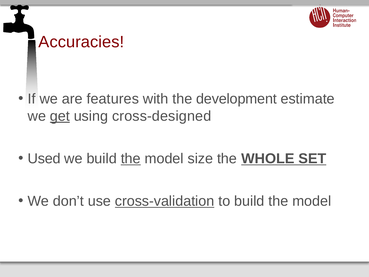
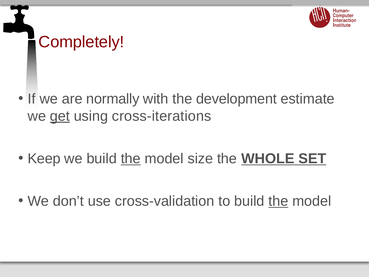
Accuracies: Accuracies -> Completely
features: features -> normally
cross-designed: cross-designed -> cross-iterations
Used: Used -> Keep
cross-validation underline: present -> none
the at (278, 201) underline: none -> present
